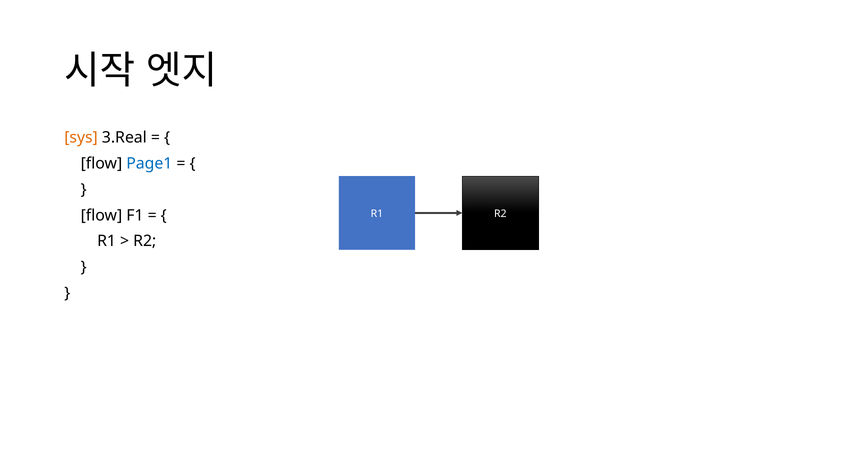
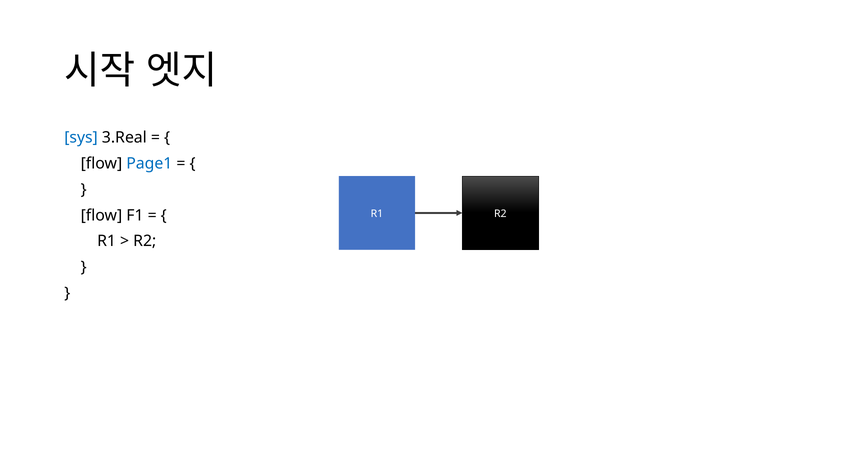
sys colour: orange -> blue
